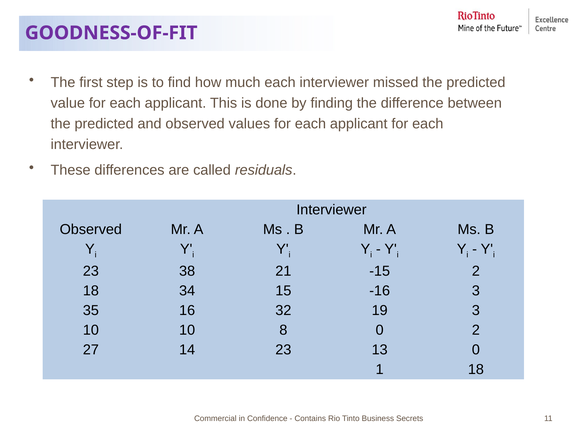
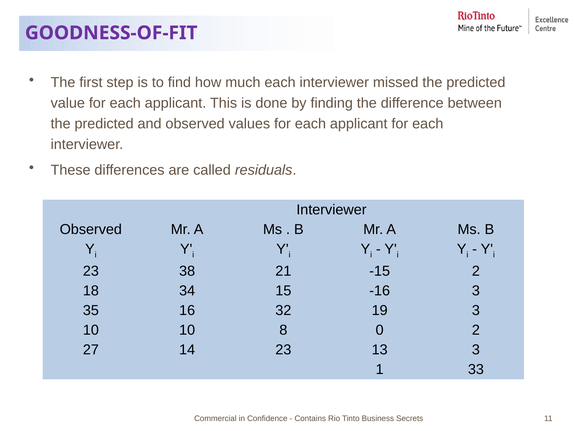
13 0: 0 -> 3
1 18: 18 -> 33
